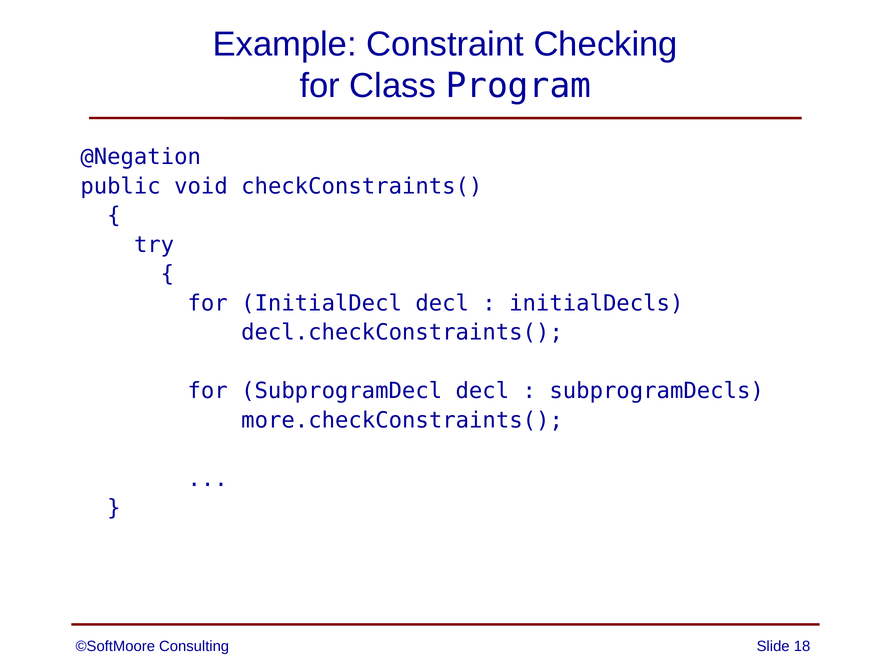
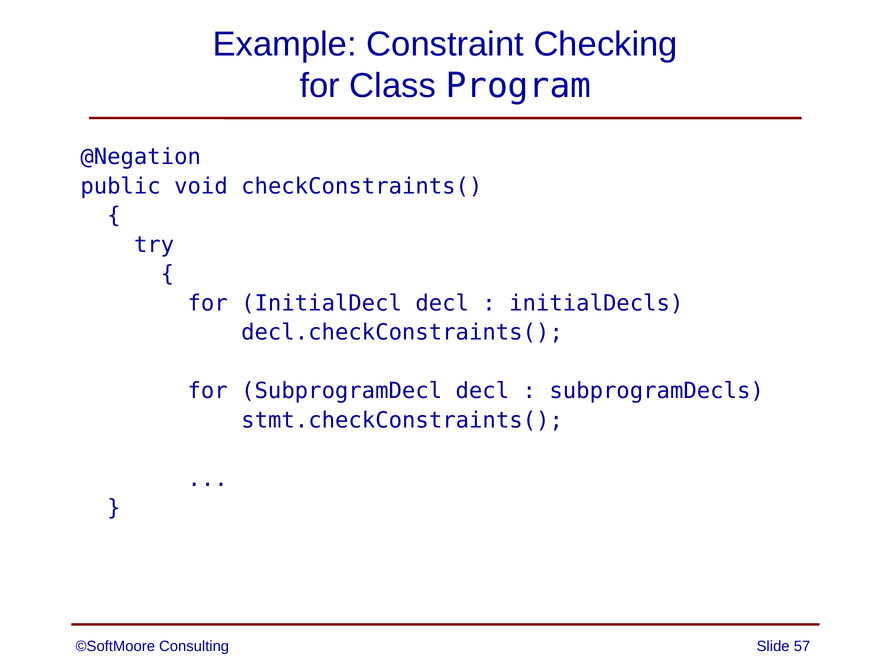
more.checkConstraints(: more.checkConstraints( -> stmt.checkConstraints(
18: 18 -> 57
